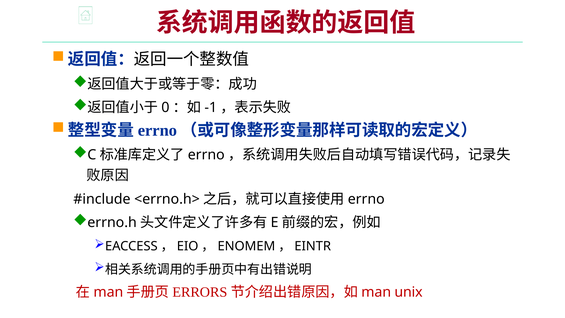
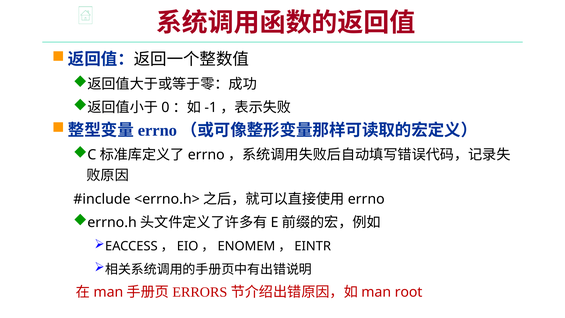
unix: unix -> root
